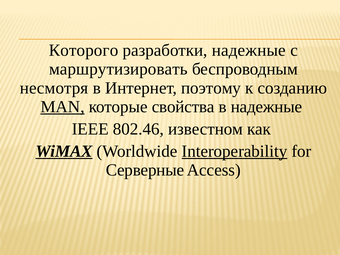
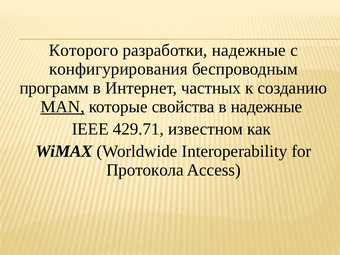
маршрутизировать: маршрутизировать -> конфигурирования
несмотря: несмотря -> программ
поэтому: поэтому -> частных
802.46: 802.46 -> 429.71
WiMAX underline: present -> none
Interoperability underline: present -> none
Серверные: Серверные -> Протокола
